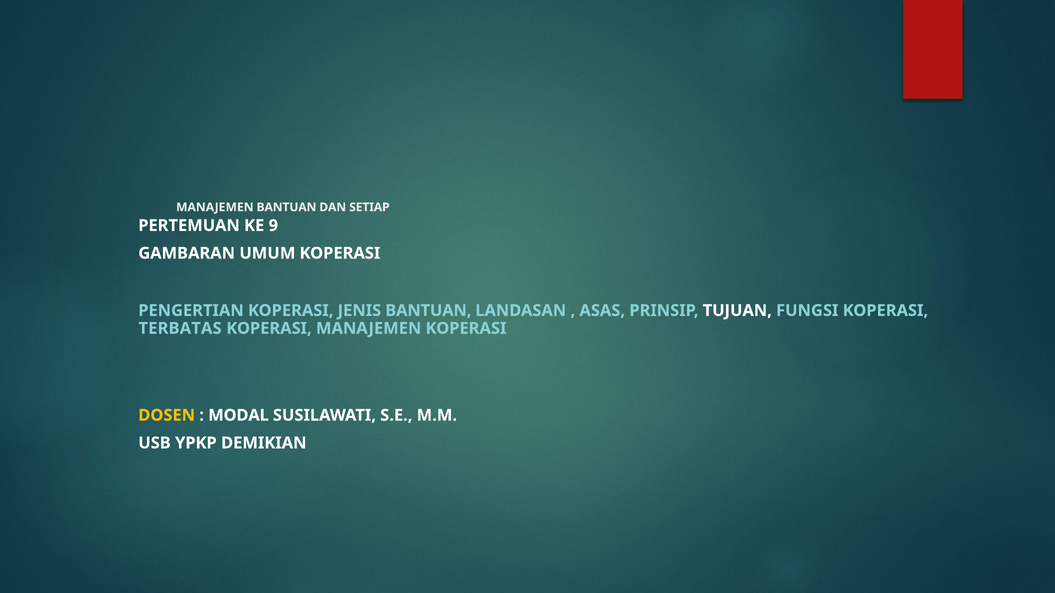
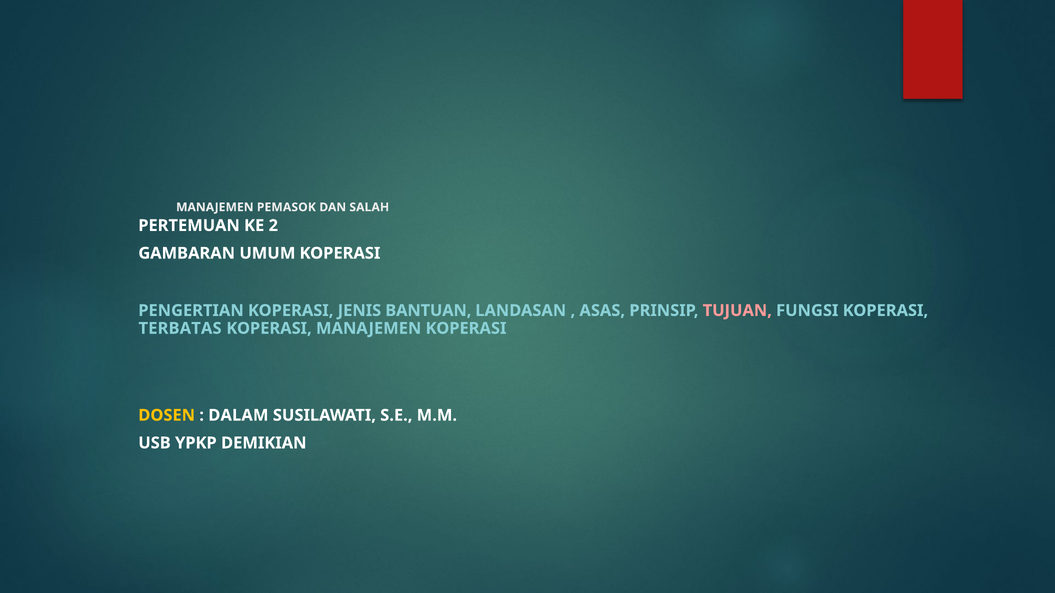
MANAJEMEN BANTUAN: BANTUAN -> PEMASOK
SETIAP: SETIAP -> SALAH
9: 9 -> 2
TUJUAN colour: white -> pink
MODAL: MODAL -> DALAM
